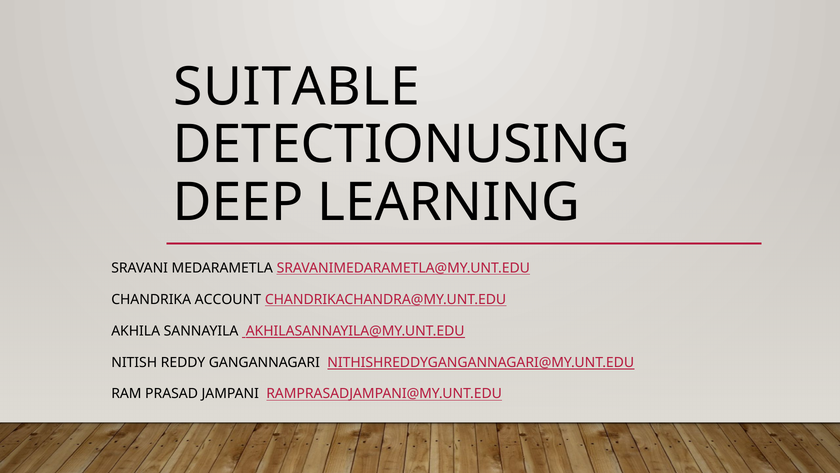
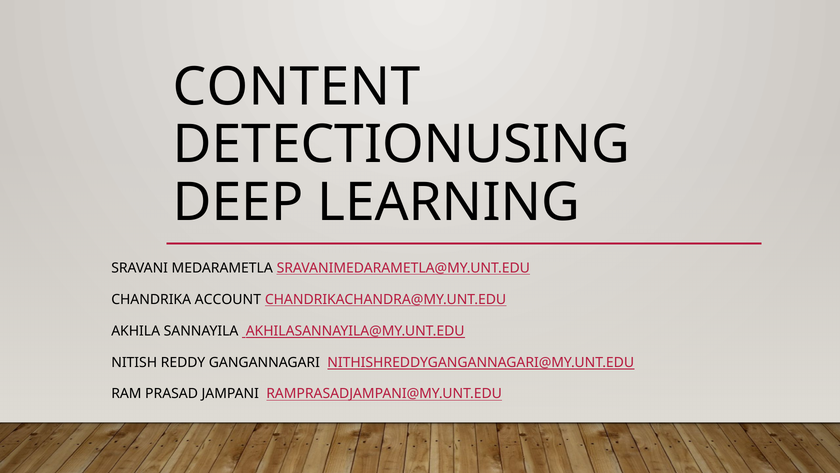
SUITABLE: SUITABLE -> CONTENT
